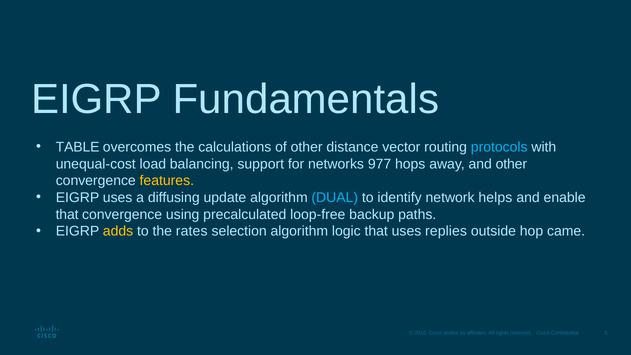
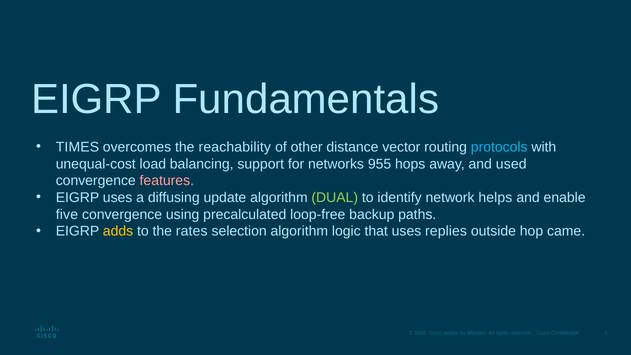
TABLE: TABLE -> TIMES
calculations: calculations -> reachability
977: 977 -> 955
and other: other -> used
features colour: yellow -> pink
DUAL colour: light blue -> light green
that at (67, 214): that -> five
